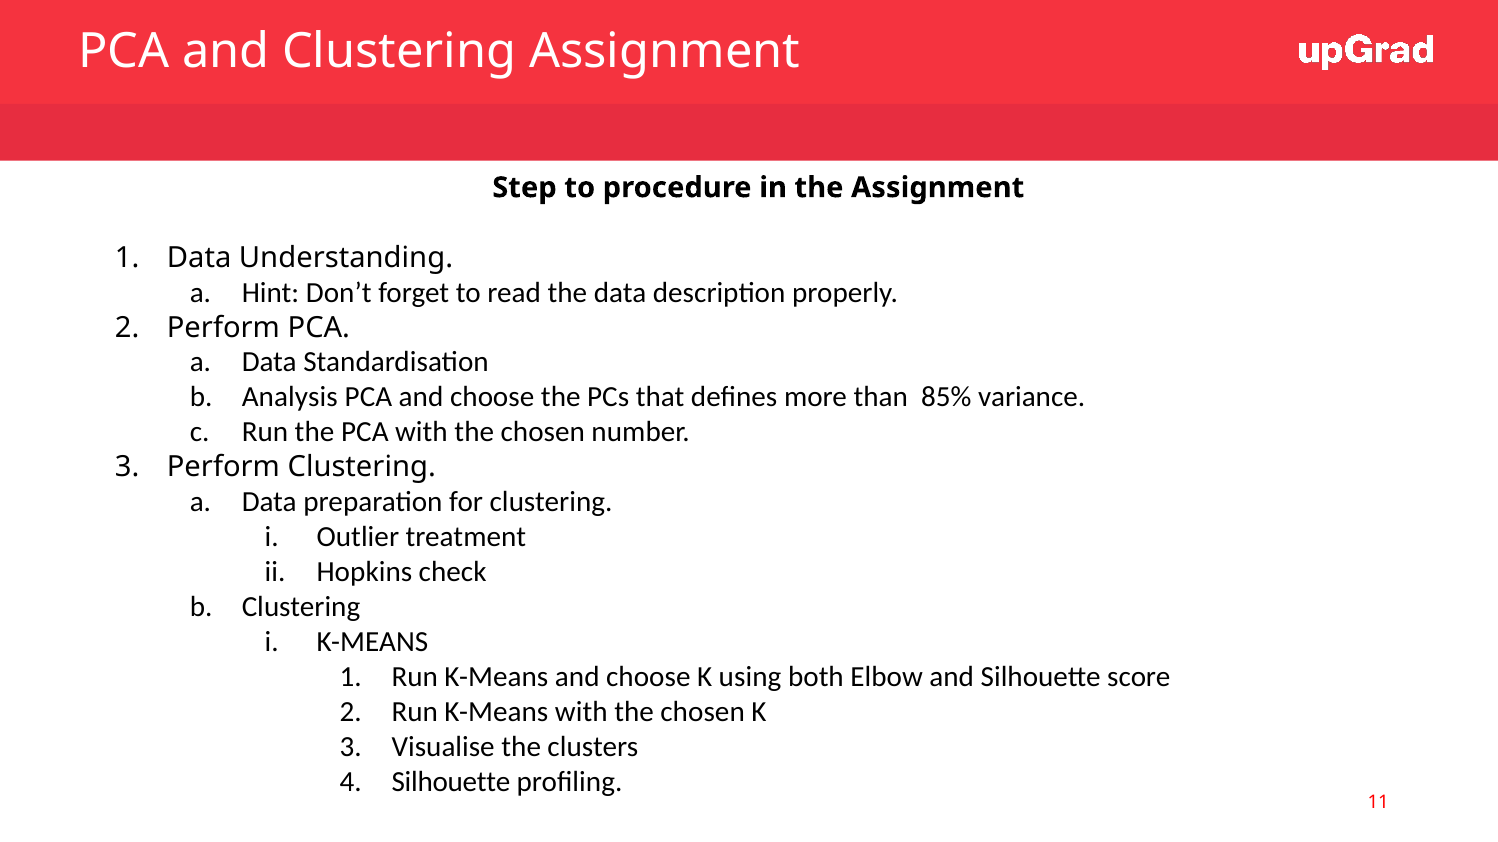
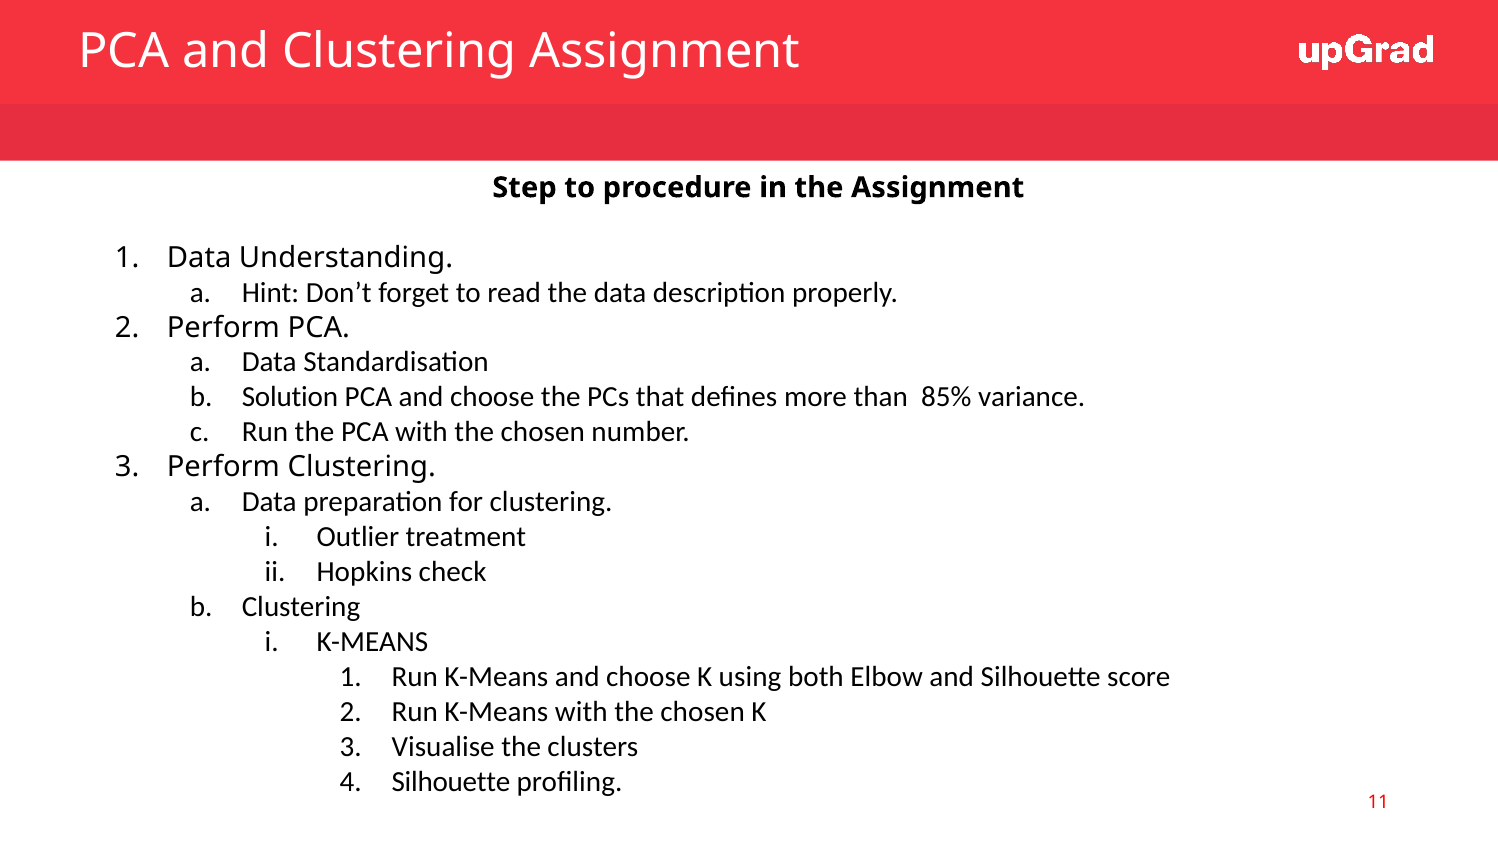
Analysis: Analysis -> Solution
